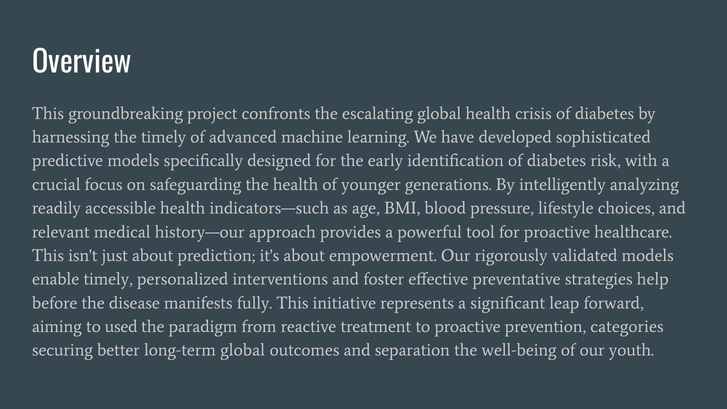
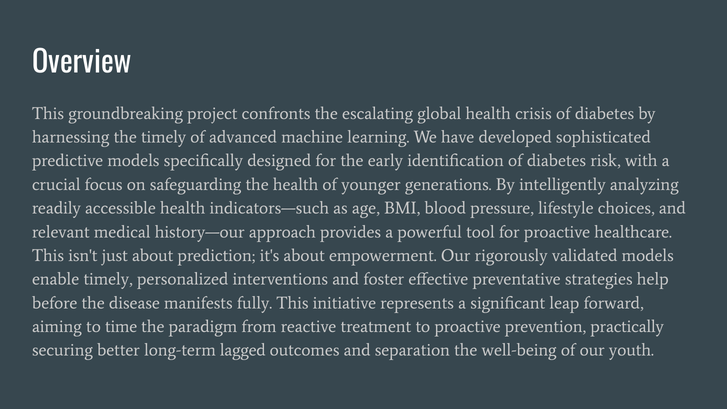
used: used -> time
categories: categories -> practically
long-term global: global -> lagged
